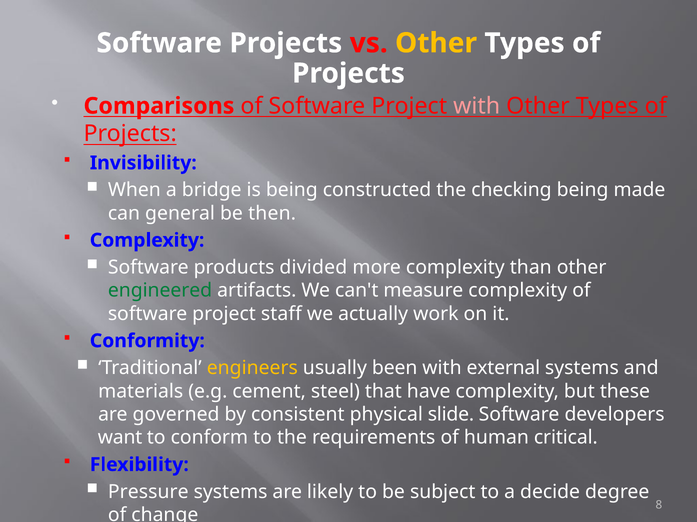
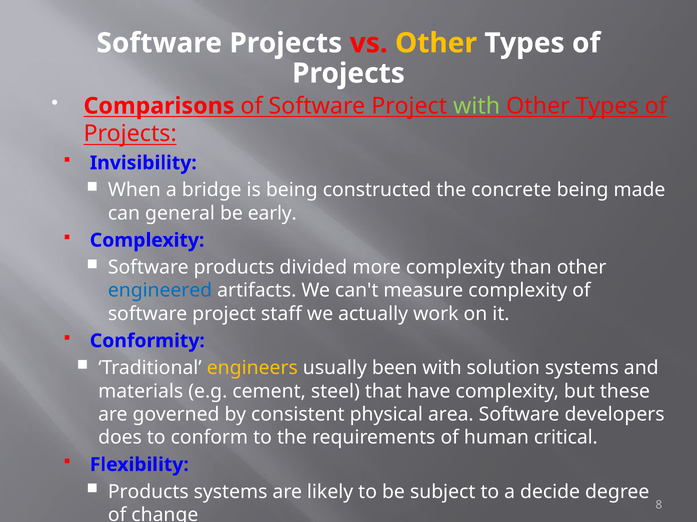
with at (477, 106) colour: pink -> light green
checking: checking -> concrete
then: then -> early
engineered colour: green -> blue
external: external -> solution
slide: slide -> area
want: want -> does
Pressure at (148, 492): Pressure -> Products
